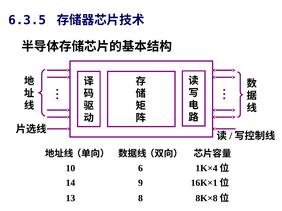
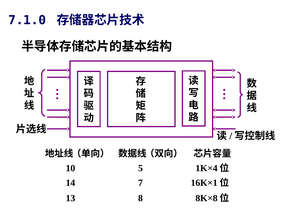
6.3.5: 6.3.5 -> 7.1.0
6: 6 -> 5
9: 9 -> 7
